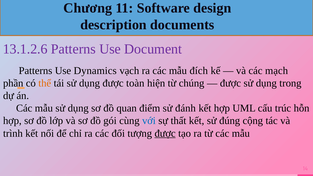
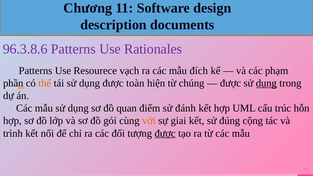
13.1.2.6: 13.1.2.6 -> 96.3.8.6
Document: Document -> Rationales
Dynamics: Dynamics -> Resourece
mạch: mạch -> phạm
dụng at (266, 83) underline: none -> present
với colour: blue -> orange
thất: thất -> giai
